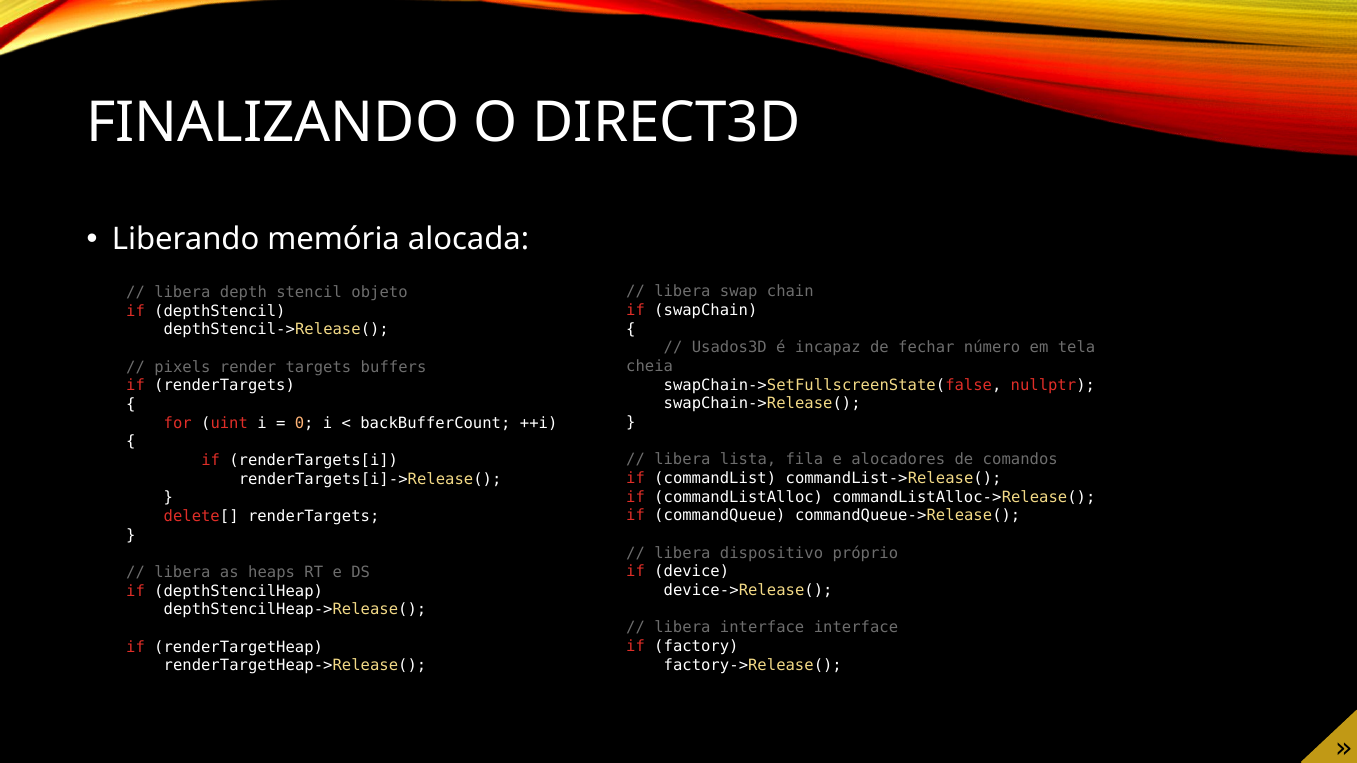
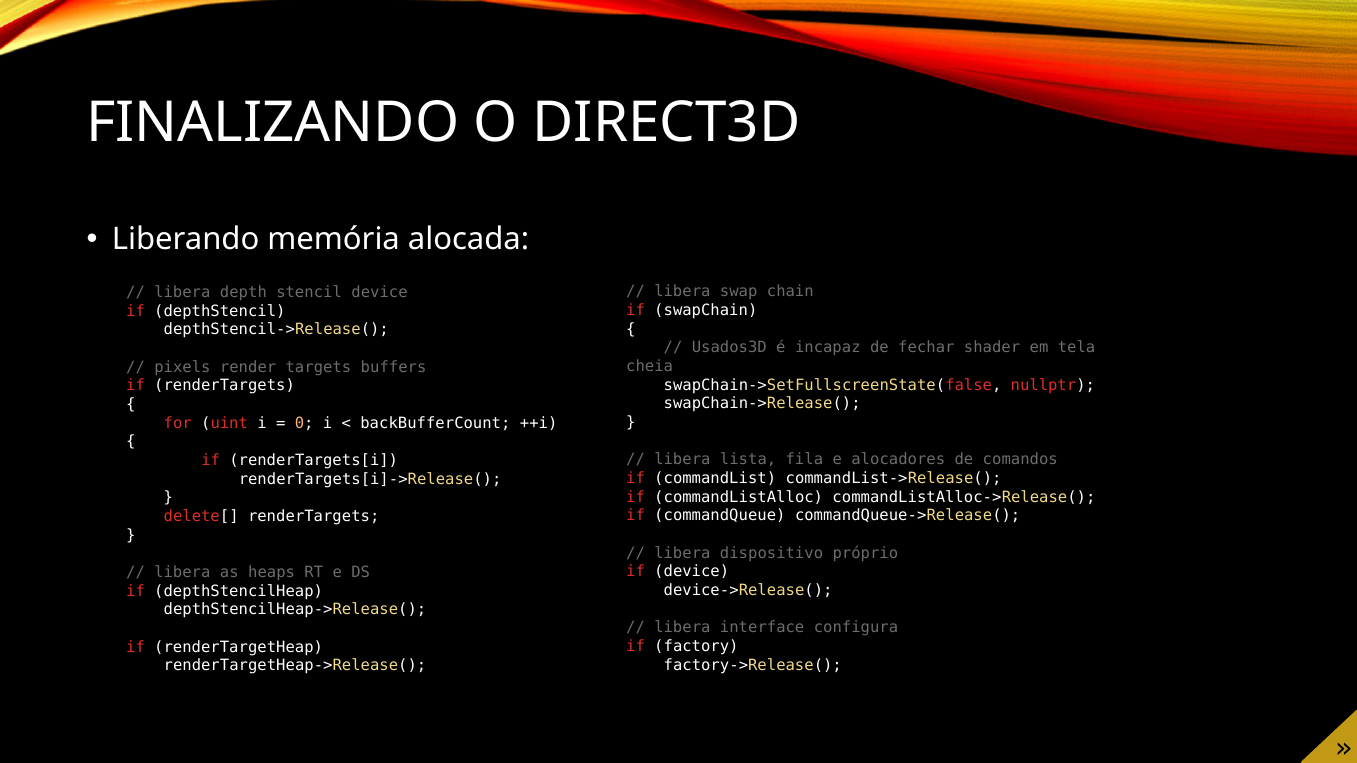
stencil objeto: objeto -> device
número: número -> shader
interface interface: interface -> configura
